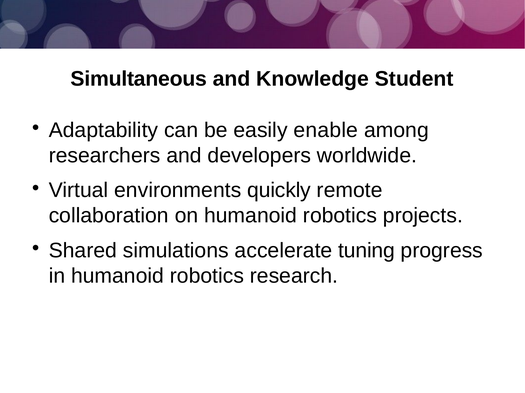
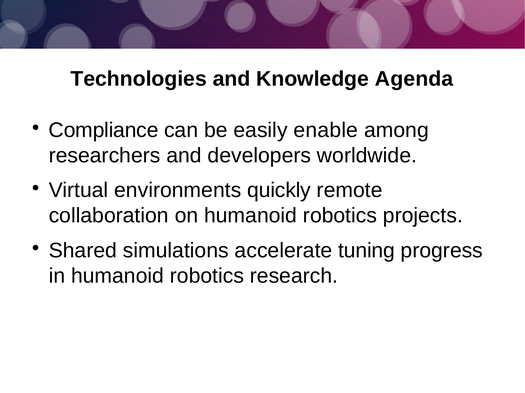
Simultaneous: Simultaneous -> Technologies
Student: Student -> Agenda
Adaptability: Adaptability -> Compliance
